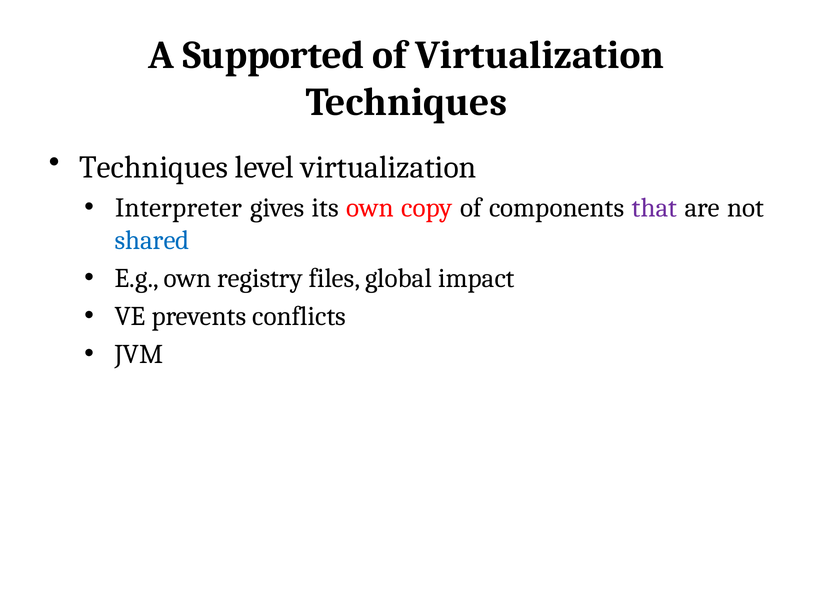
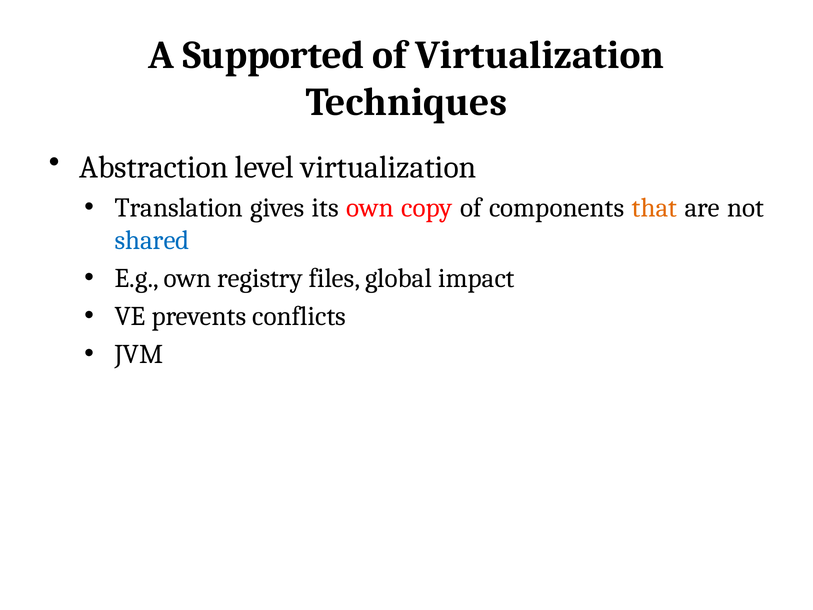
Techniques at (154, 167): Techniques -> Abstraction
Interpreter: Interpreter -> Translation
that colour: purple -> orange
